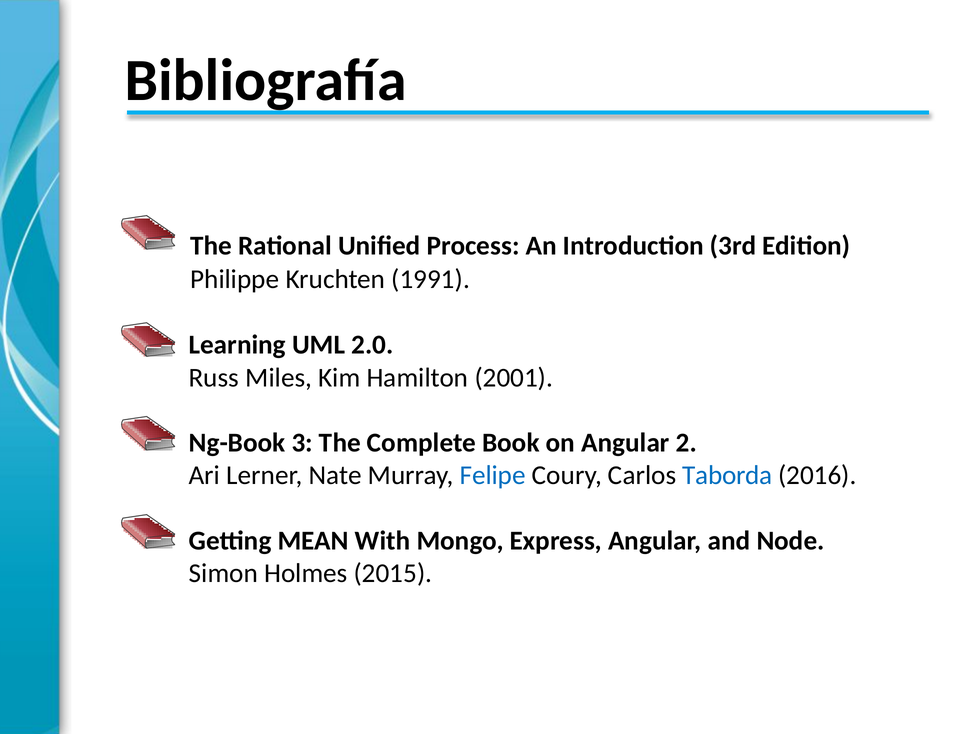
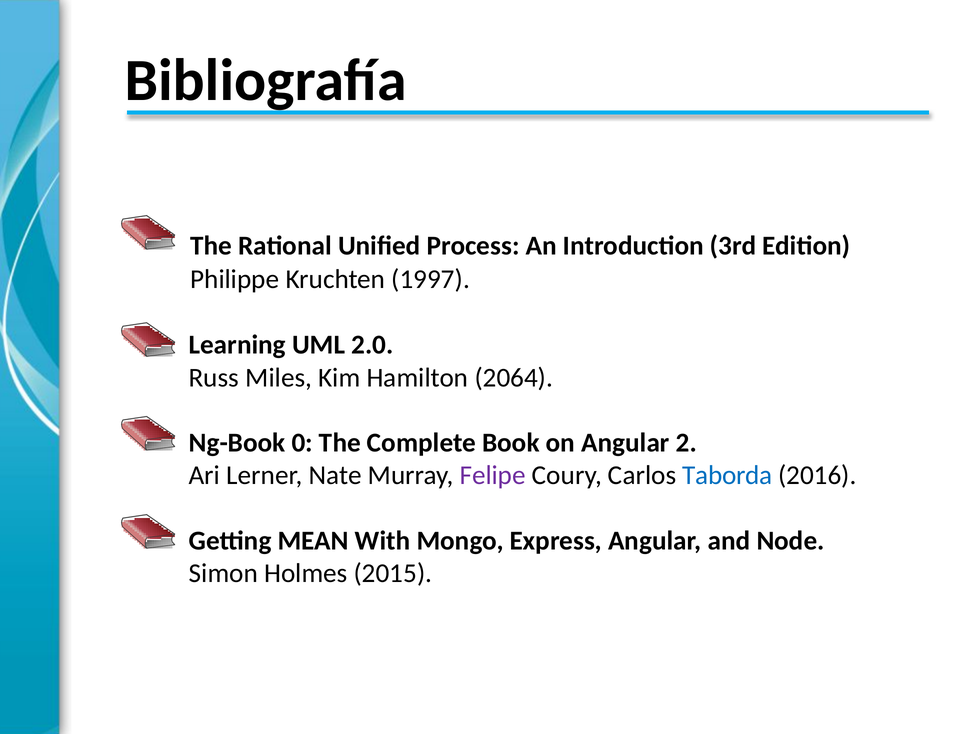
1991: 1991 -> 1997
2001: 2001 -> 2064
3: 3 -> 0
Felipe colour: blue -> purple
